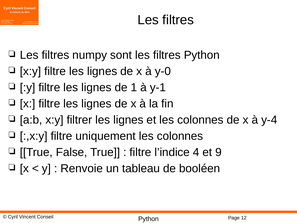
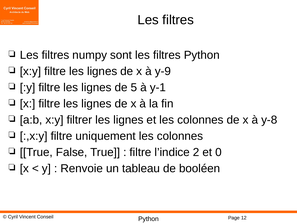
y-0: y-0 -> y-9
1: 1 -> 5
y-4: y-4 -> y-8
4: 4 -> 2
9: 9 -> 0
